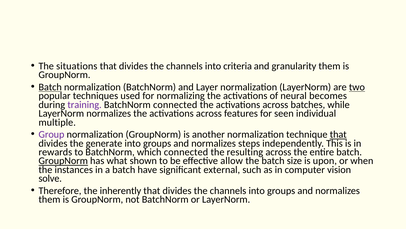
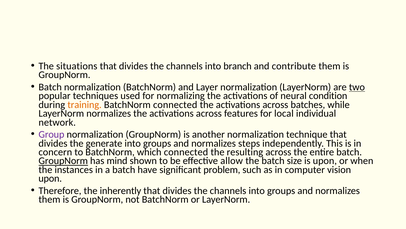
criteria: criteria -> branch
granularity: granularity -> contribute
Batch at (50, 87) underline: present -> none
becomes: becomes -> condition
training colour: purple -> orange
seen: seen -> local
multiple: multiple -> network
that at (338, 134) underline: present -> none
rewards: rewards -> concern
what: what -> mind
external: external -> problem
solve at (50, 178): solve -> upon
